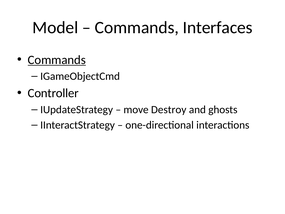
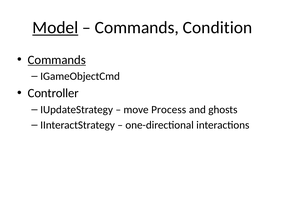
Model underline: none -> present
Interfaces: Interfaces -> Condition
Destroy: Destroy -> Process
